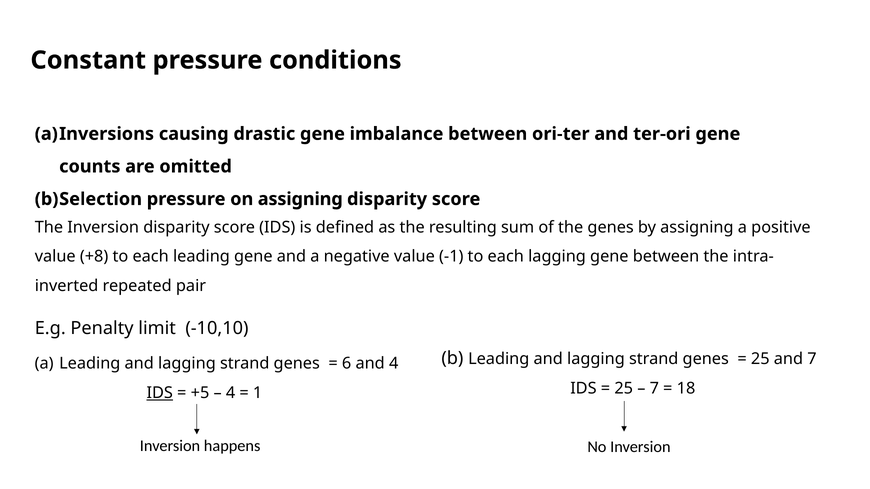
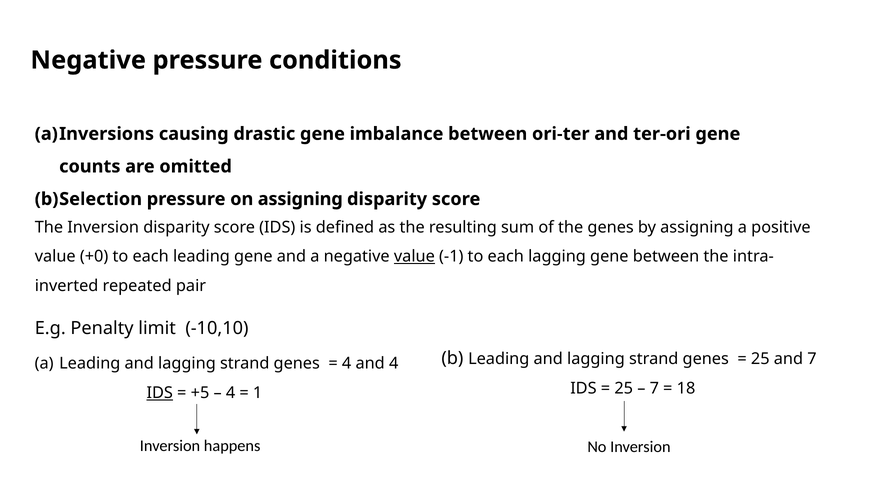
Constant at (88, 60): Constant -> Negative
+8: +8 -> +0
value at (414, 257) underline: none -> present
6 at (347, 364): 6 -> 4
